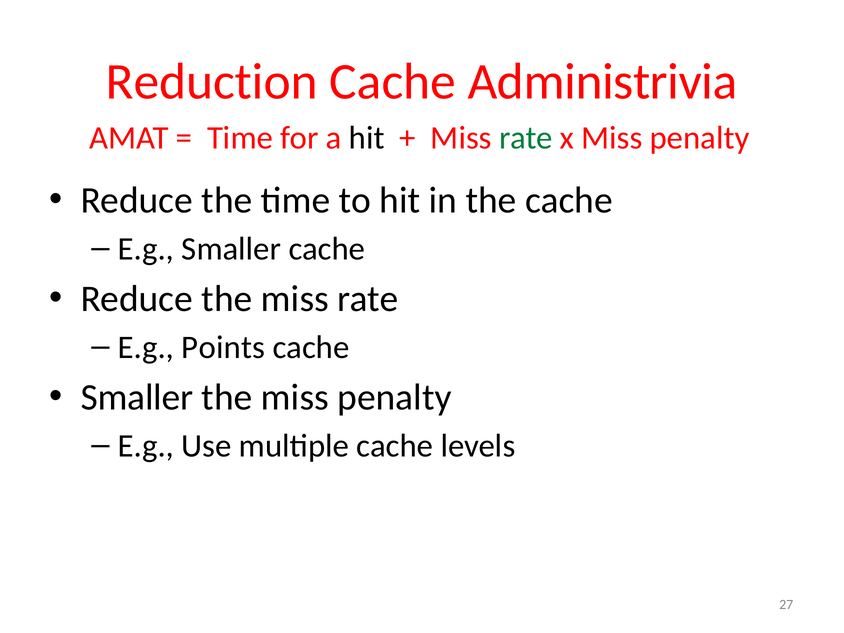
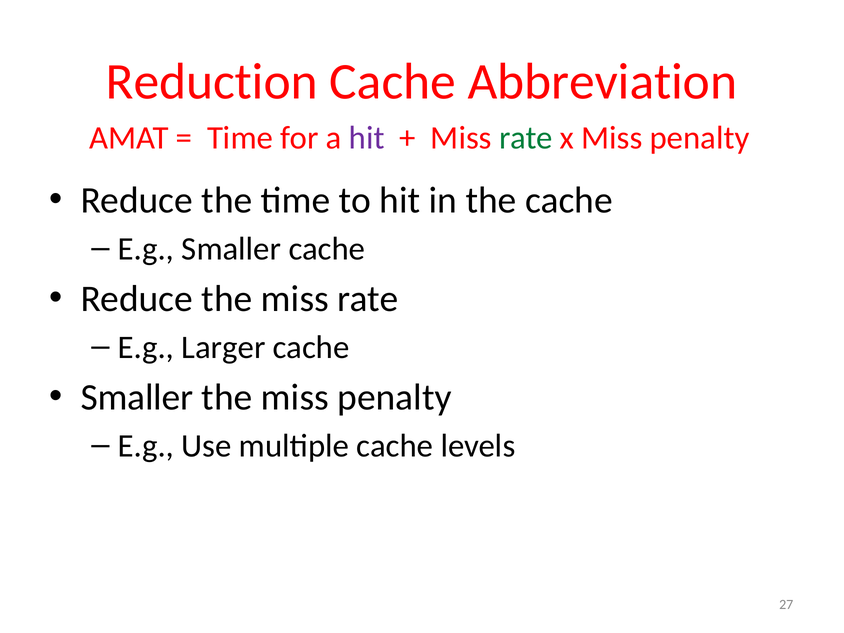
Administrivia: Administrivia -> Abbreviation
hit at (367, 138) colour: black -> purple
Points: Points -> Larger
